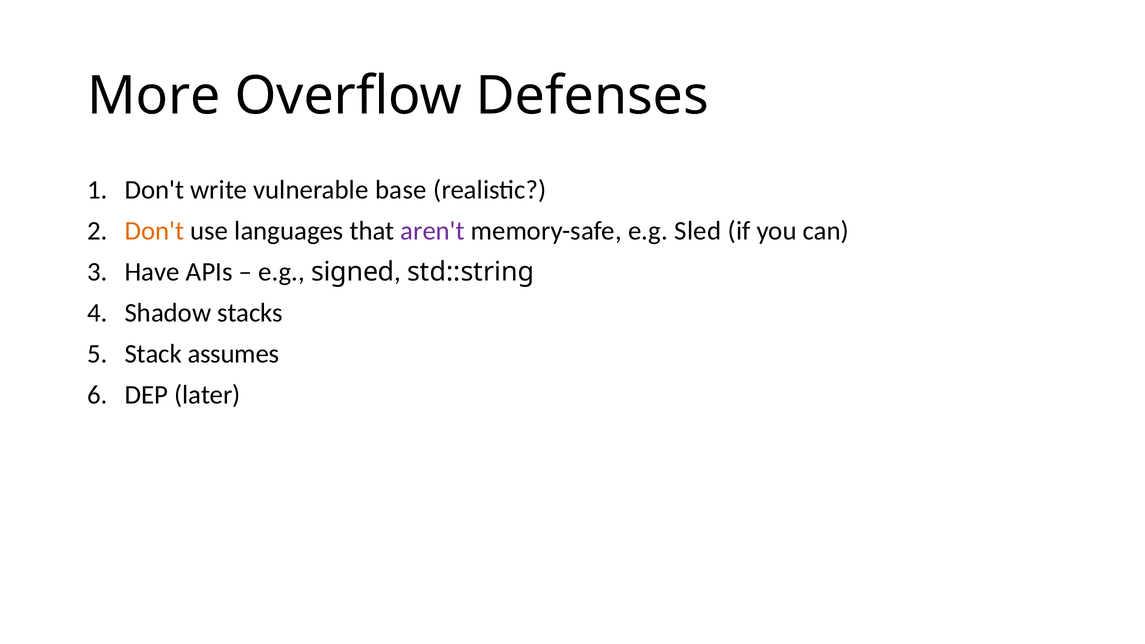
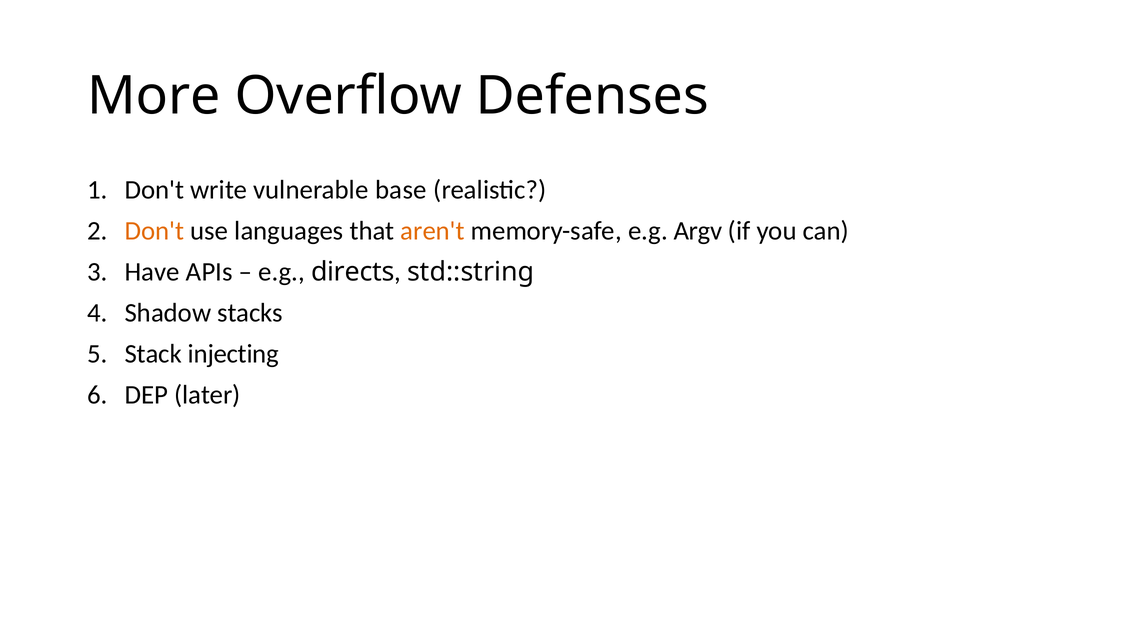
aren't colour: purple -> orange
Sled: Sled -> Argv
signed: signed -> directs
assumes: assumes -> injecting
